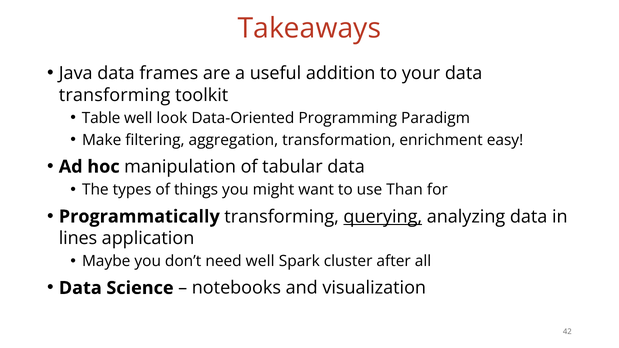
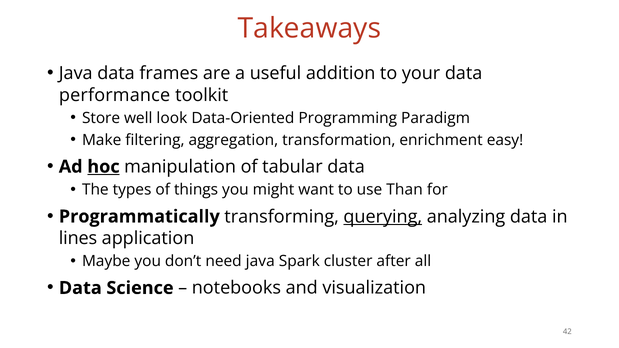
transforming at (115, 95): transforming -> performance
Table: Table -> Store
hoc underline: none -> present
need well: well -> java
